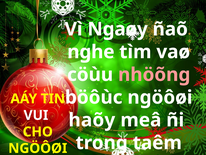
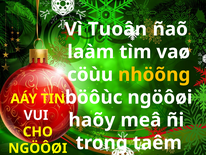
Ngaøy: Ngaøy -> Tuoân
nghe: nghe -> laàm
nhöõng colour: pink -> yellow
